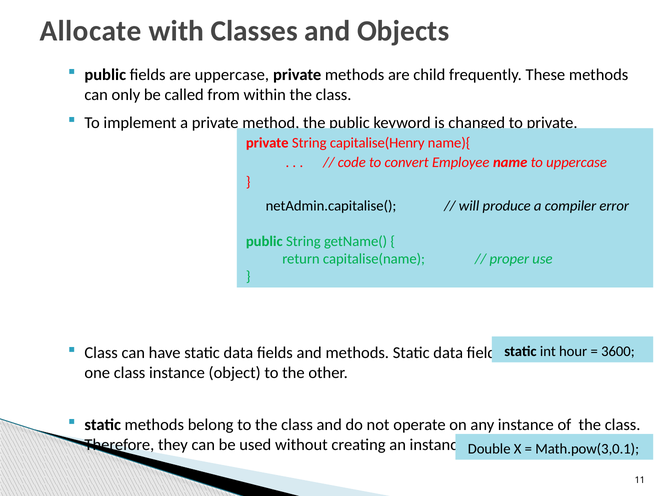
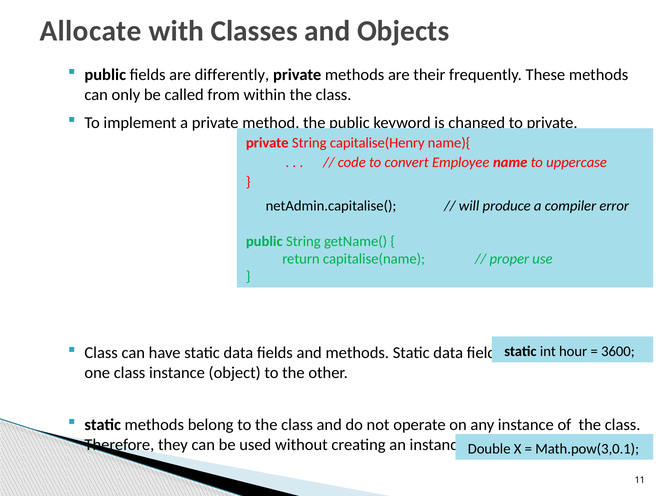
are uppercase: uppercase -> differently
child: child -> their
